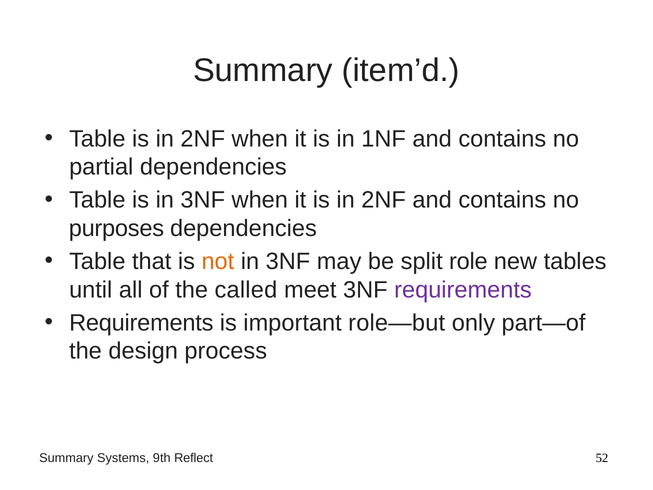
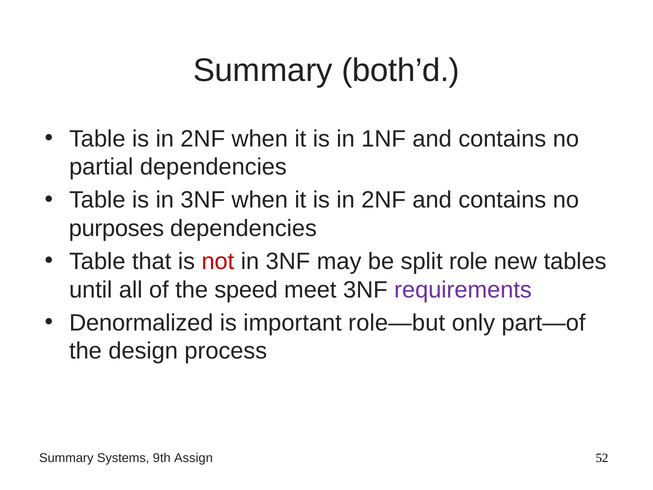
item’d: item’d -> both’d
not colour: orange -> red
called: called -> speed
Requirements at (141, 323): Requirements -> Denormalized
Reflect: Reflect -> Assign
